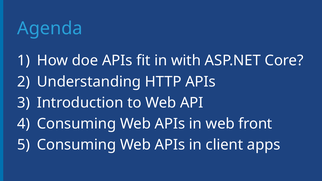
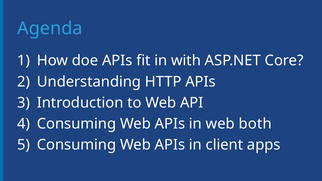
front: front -> both
